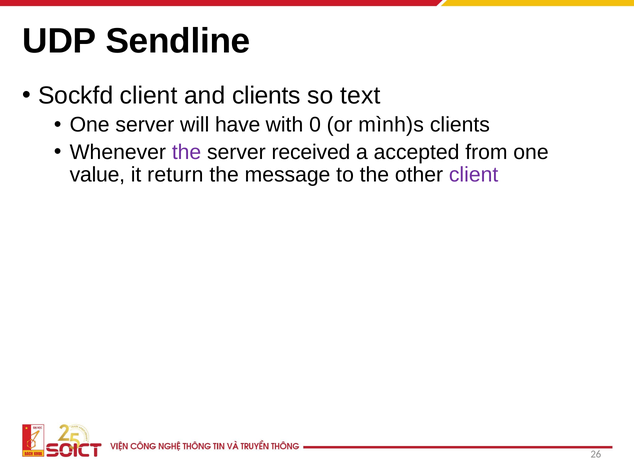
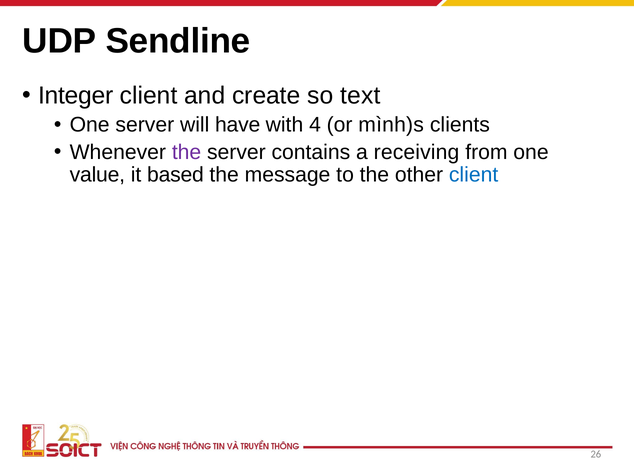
Sockfd: Sockfd -> Integer
and clients: clients -> create
0: 0 -> 4
received: received -> contains
accepted: accepted -> receiving
return: return -> based
client at (474, 175) colour: purple -> blue
